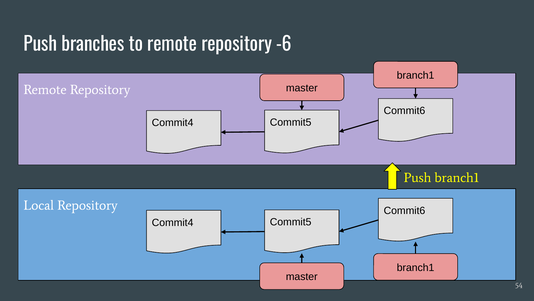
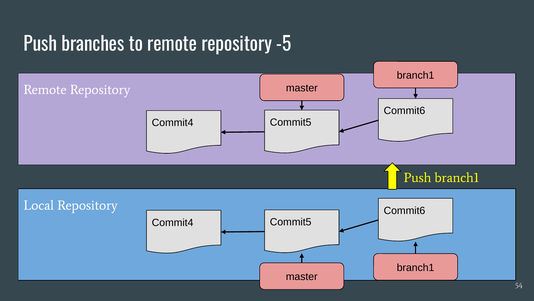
-6: -6 -> -5
